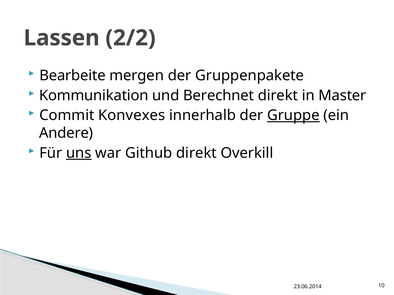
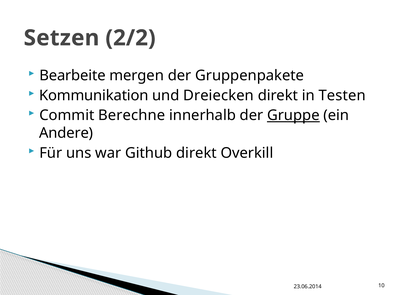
Lassen: Lassen -> Setzen
Berechnet: Berechnet -> Dreiecken
Master: Master -> Testen
Konvexes: Konvexes -> Berechne
uns underline: present -> none
